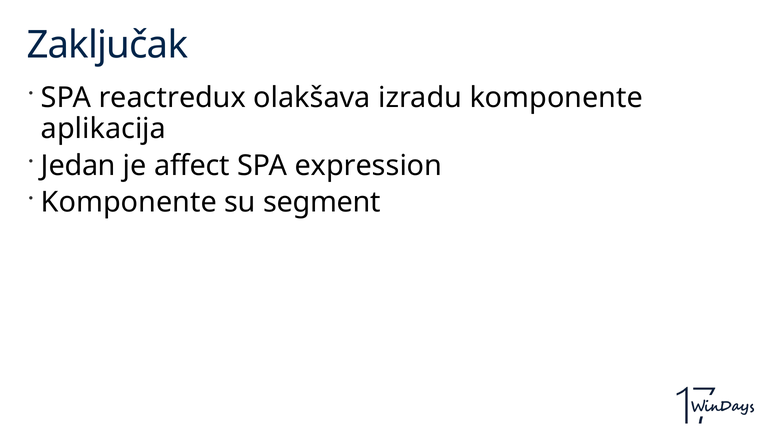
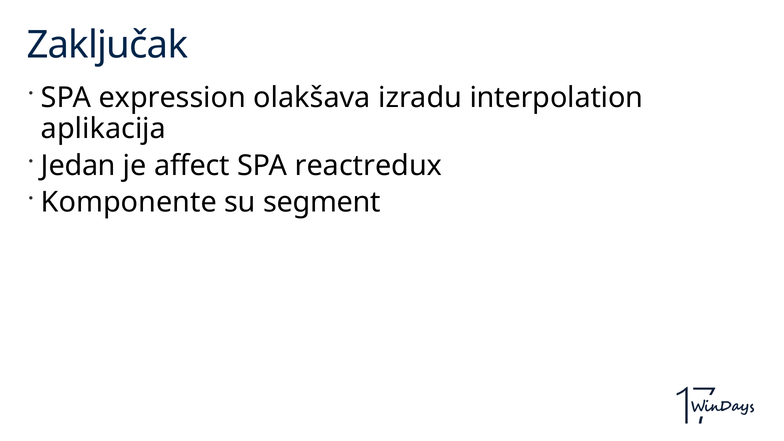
reactredux: reactredux -> expression
izradu komponente: komponente -> interpolation
expression: expression -> reactredux
